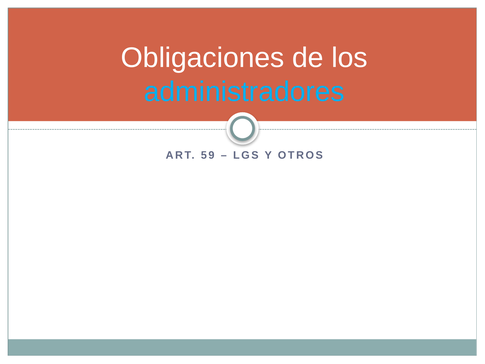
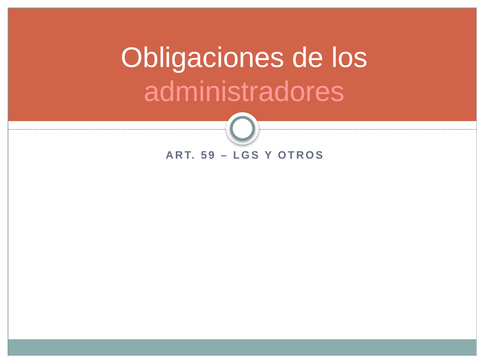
administradores colour: light blue -> pink
